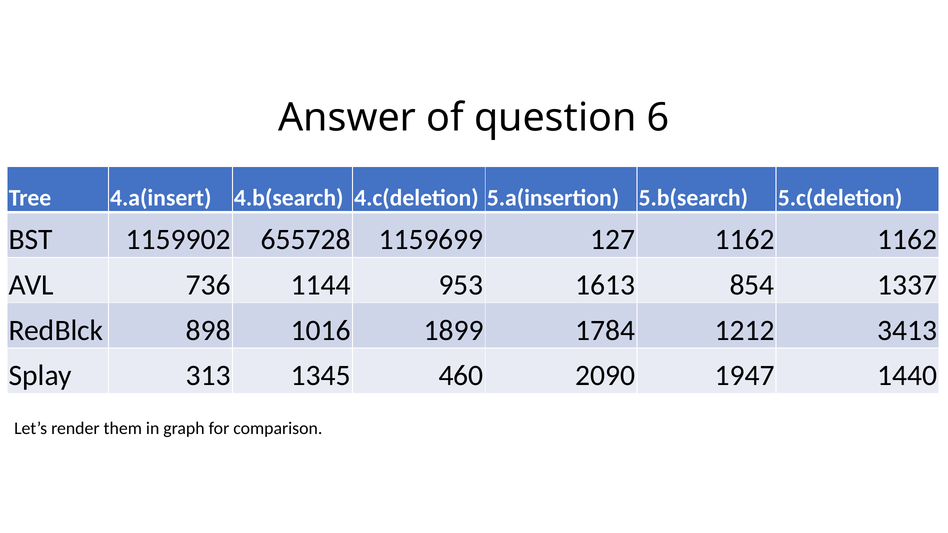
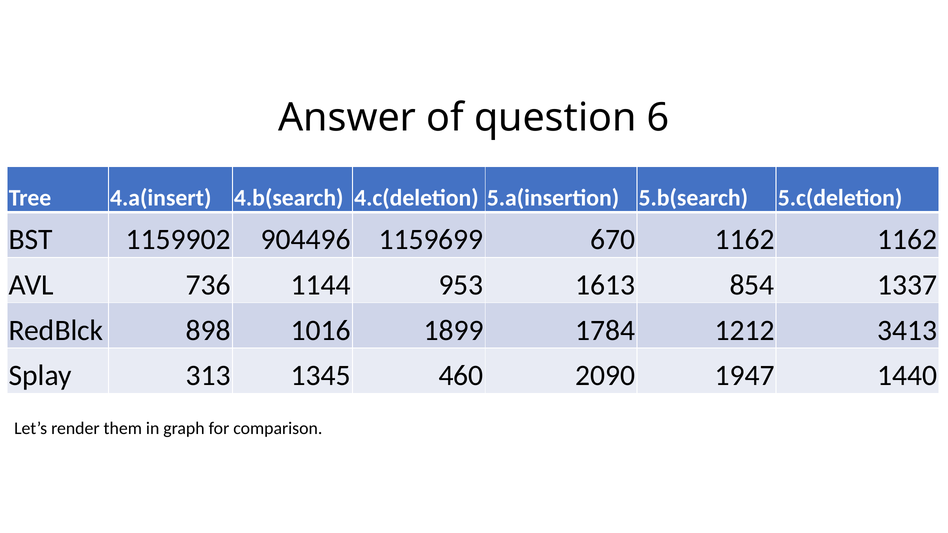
655728: 655728 -> 904496
127: 127 -> 670
